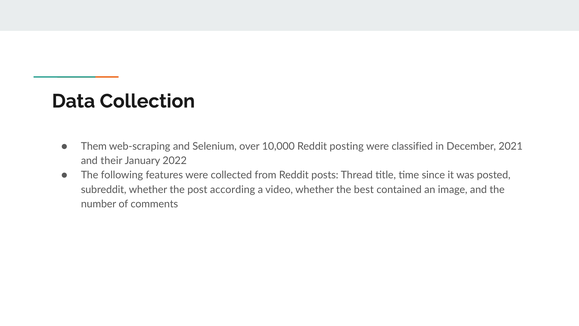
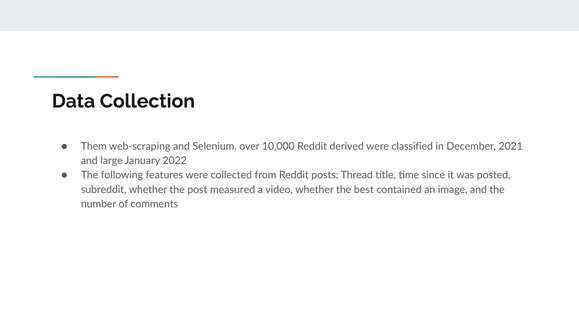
posting: posting -> derived
their: their -> large
according: according -> measured
